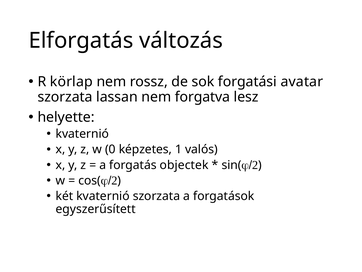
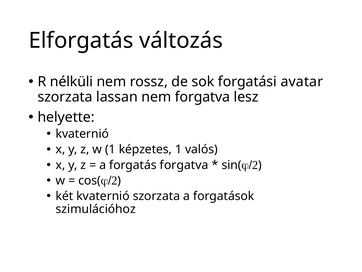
körlap: körlap -> nélküli
w 0: 0 -> 1
forgatás objectek: objectek -> forgatva
egyszerűsített: egyszerűsített -> szimulációhoz
